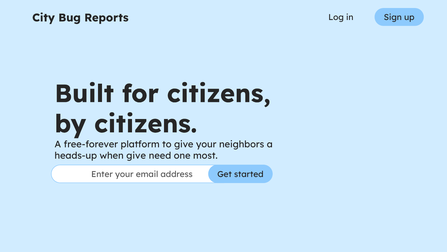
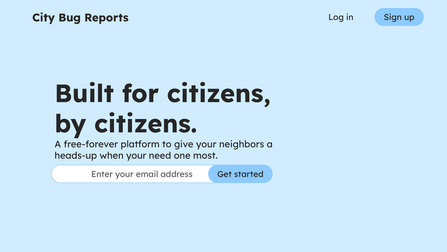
when give: give -> your
